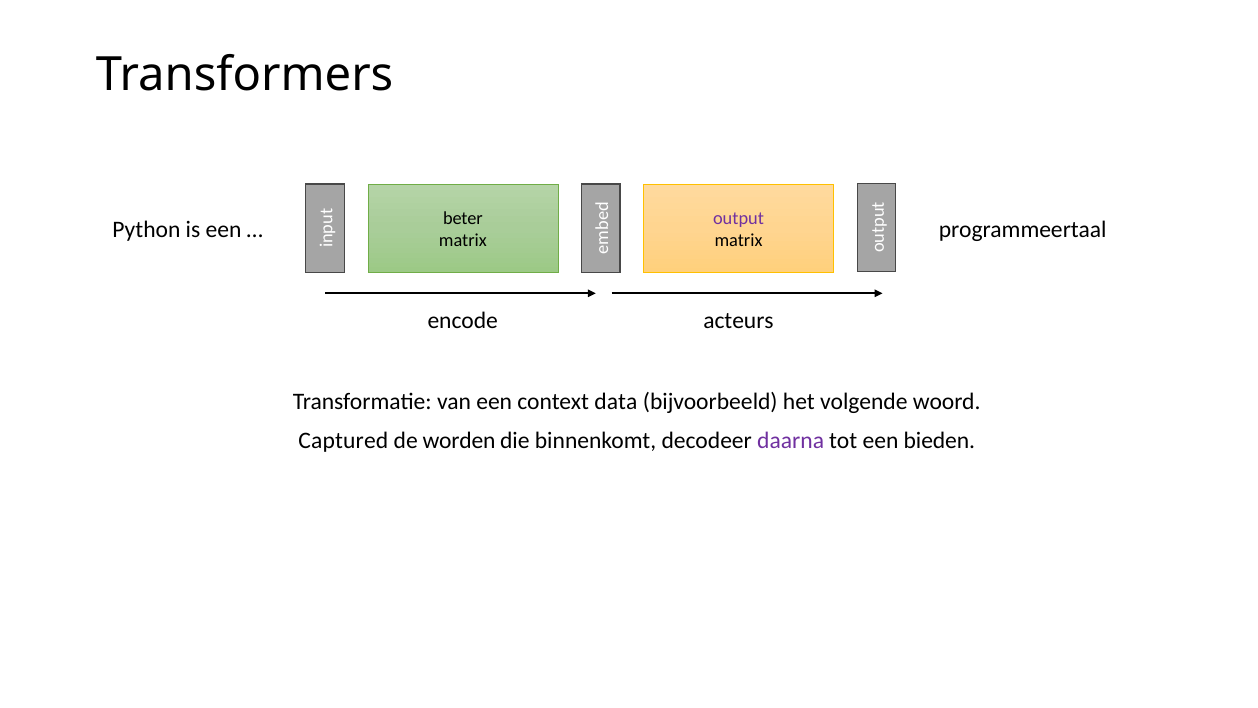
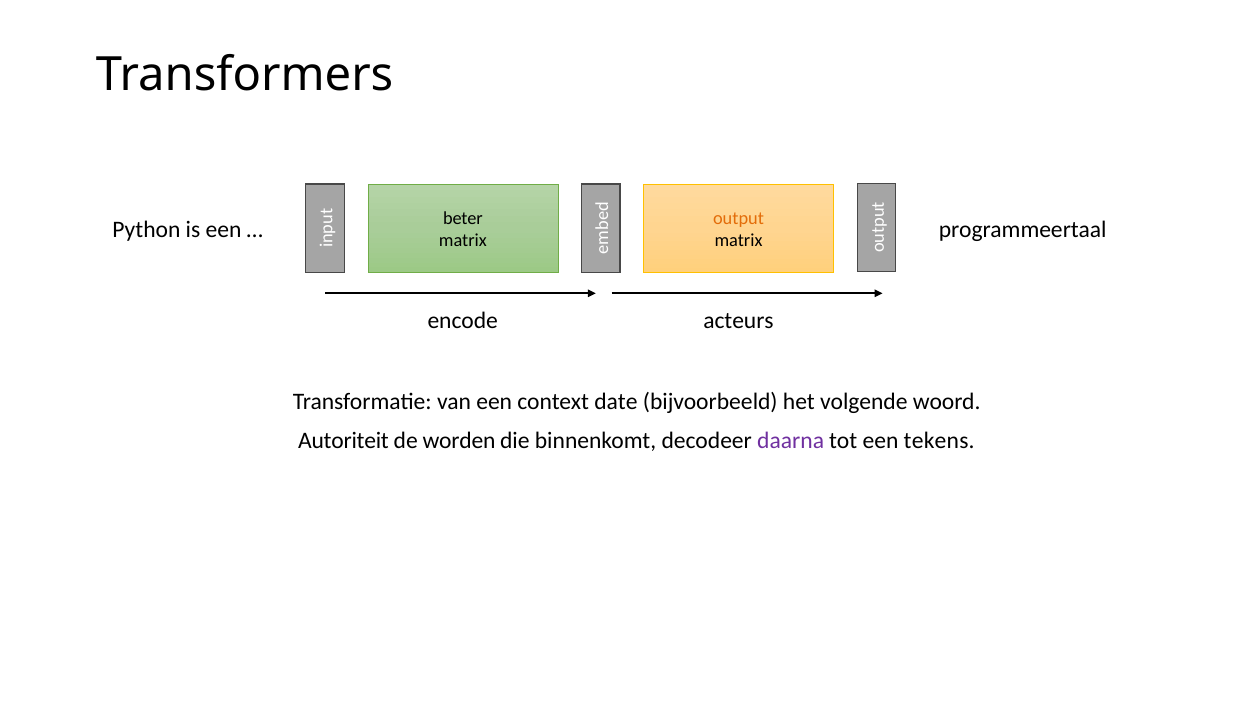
output colour: purple -> orange
data: data -> date
Captured: Captured -> Autoriteit
bieden: bieden -> tekens
